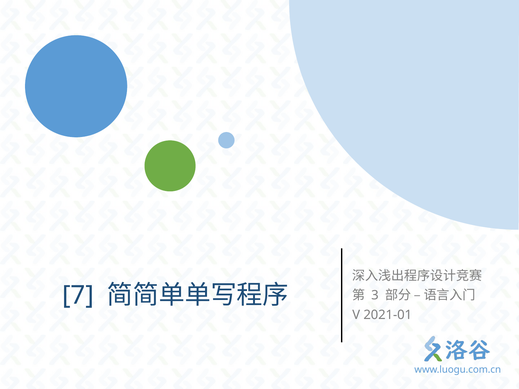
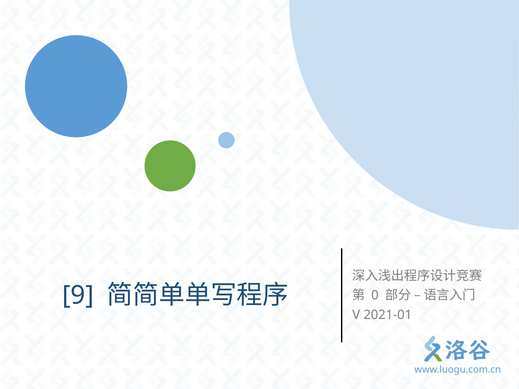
7: 7 -> 9
3: 3 -> 0
